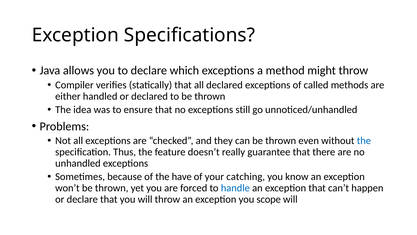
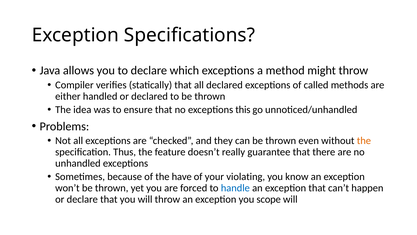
still: still -> this
the at (364, 140) colour: blue -> orange
catching: catching -> violating
